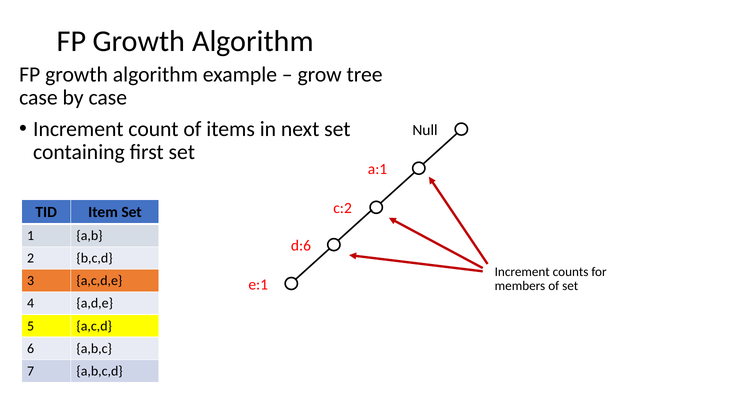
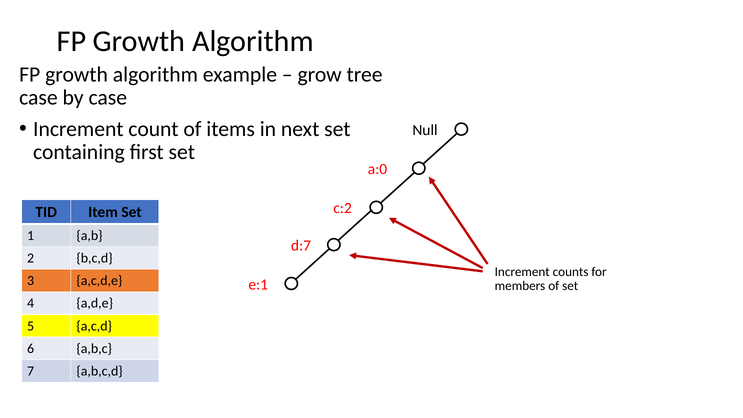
a:1: a:1 -> a:0
d:6: d:6 -> d:7
